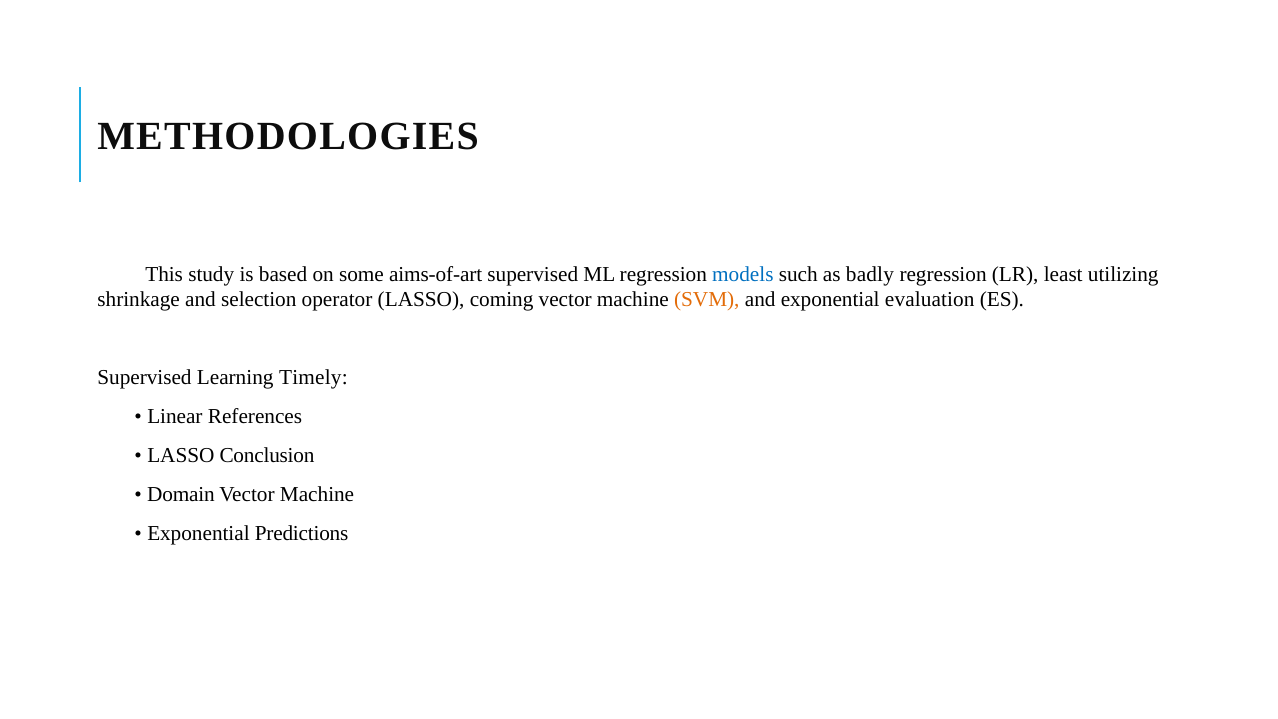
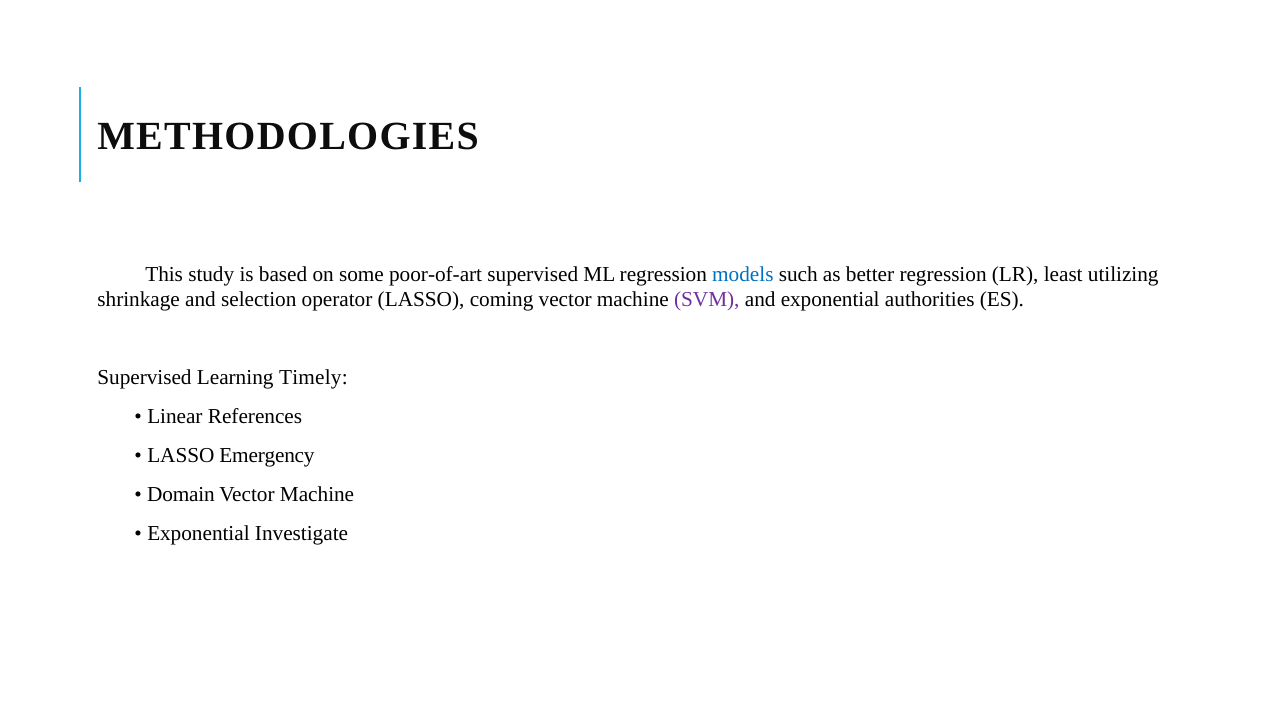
aims-of-art: aims-of-art -> poor-of-art
badly: badly -> better
SVM colour: orange -> purple
evaluation: evaluation -> authorities
Conclusion: Conclusion -> Emergency
Predictions: Predictions -> Investigate
